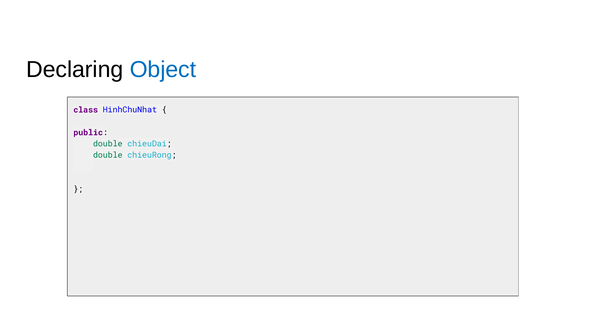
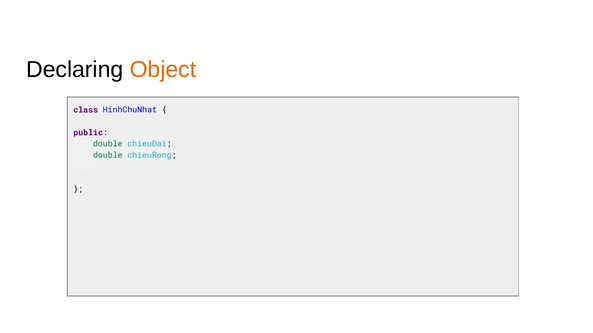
Object colour: blue -> orange
